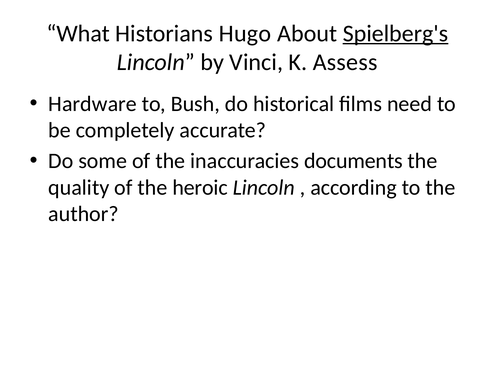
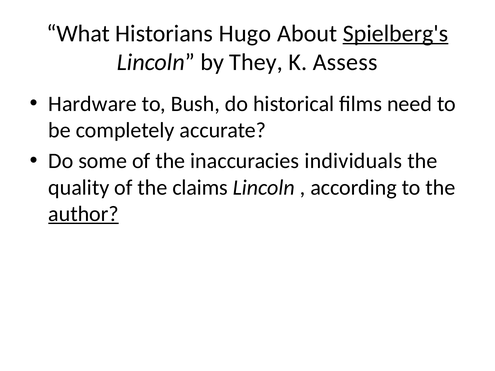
Vinci: Vinci -> They
documents: documents -> individuals
heroic: heroic -> claims
author underline: none -> present
